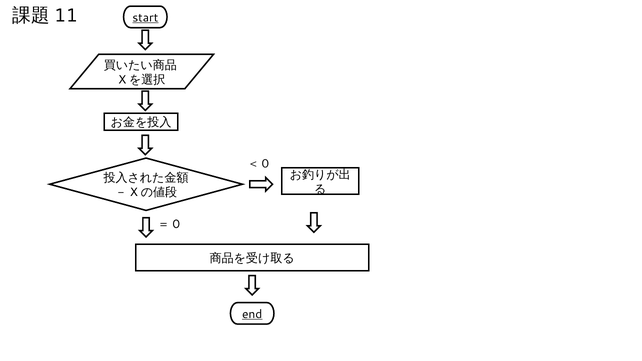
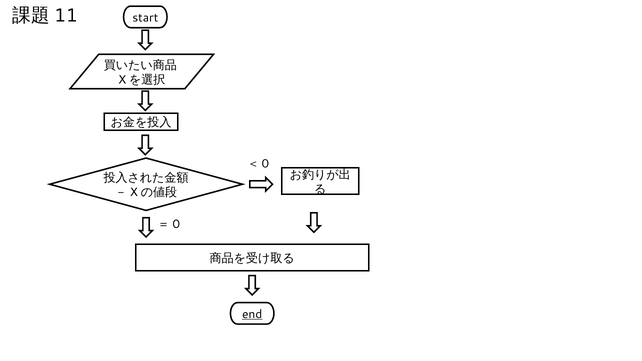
start underline: present -> none
